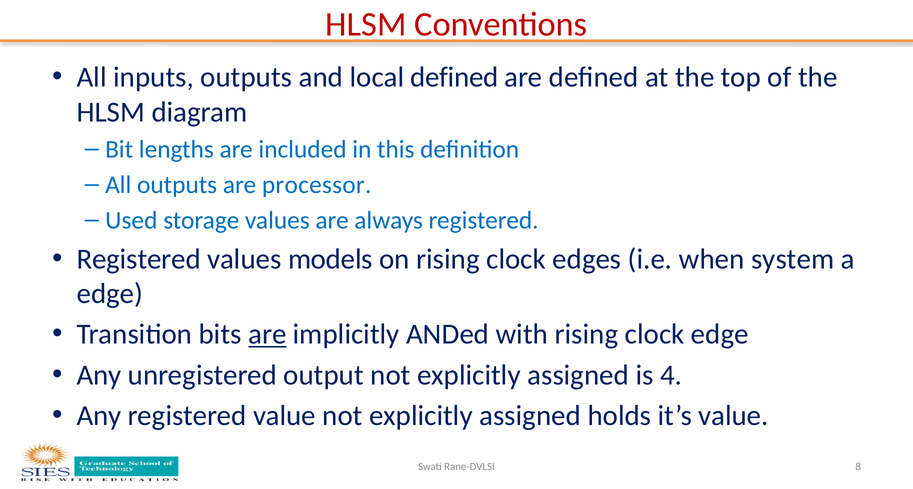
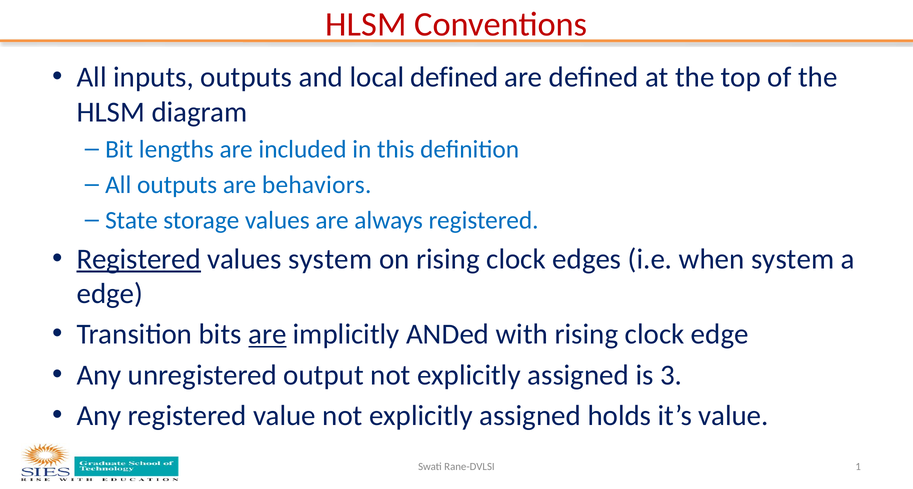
processor: processor -> behaviors
Used: Used -> State
Registered at (139, 259) underline: none -> present
values models: models -> system
4: 4 -> 3
8: 8 -> 1
